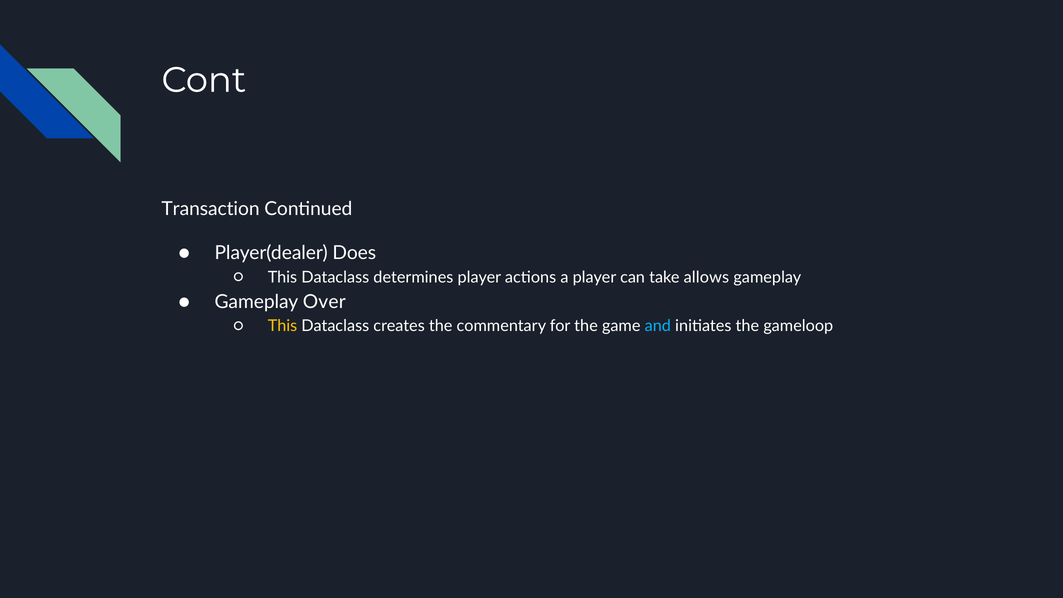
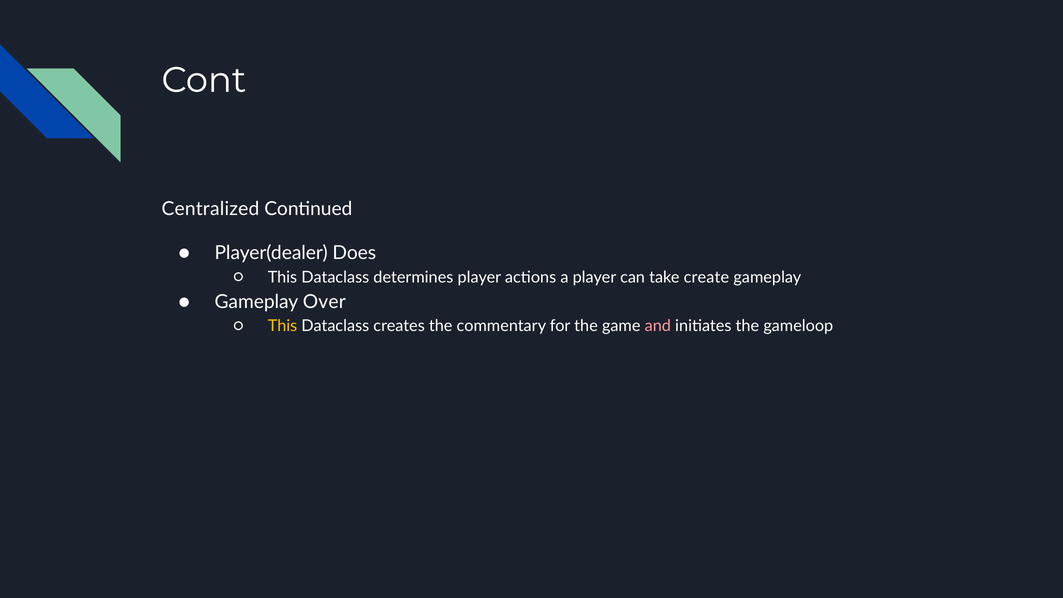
Transaction: Transaction -> Centralized
allows: allows -> create
and colour: light blue -> pink
